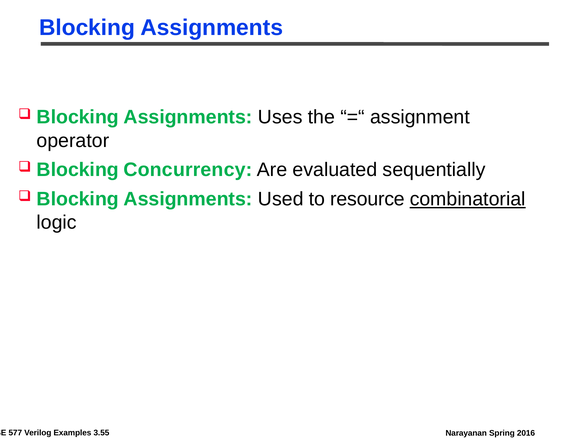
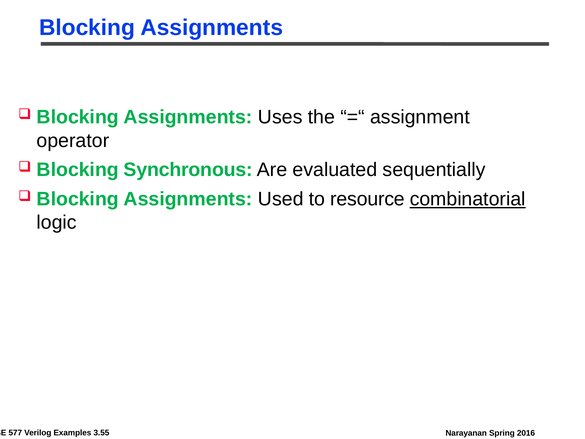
Concurrency: Concurrency -> Synchronous
